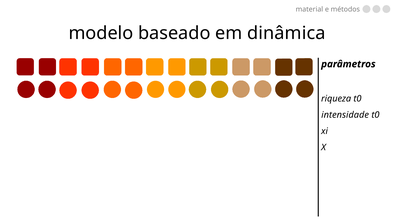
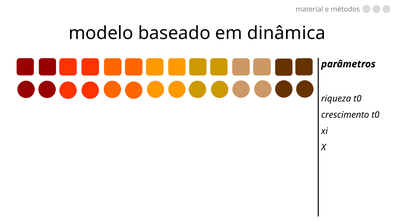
intensidade: intensidade -> crescimento
